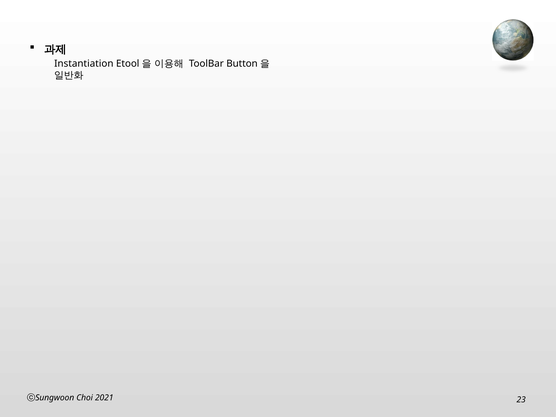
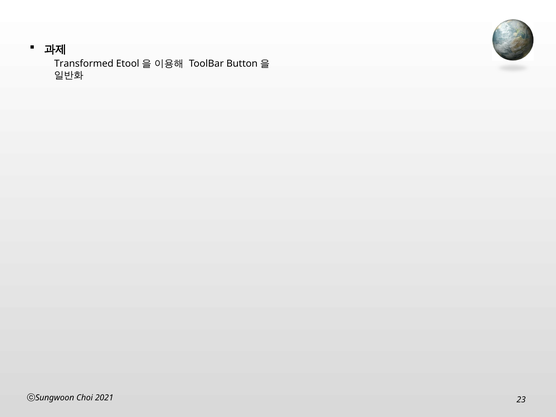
Instantiation: Instantiation -> Transformed
